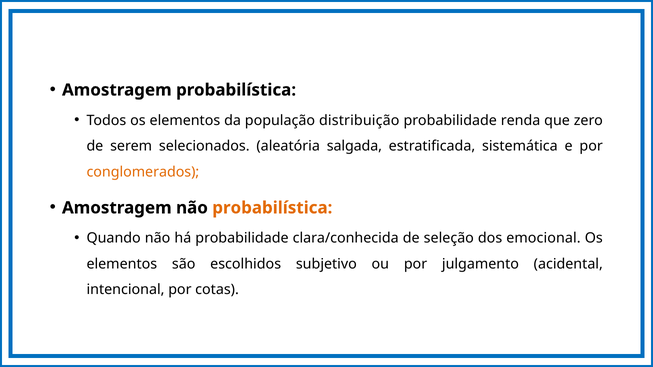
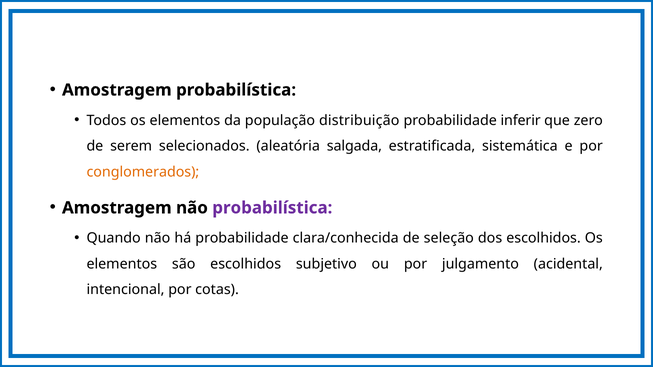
renda: renda -> inferir
probabilística at (272, 208) colour: orange -> purple
dos emocional: emocional -> escolhidos
